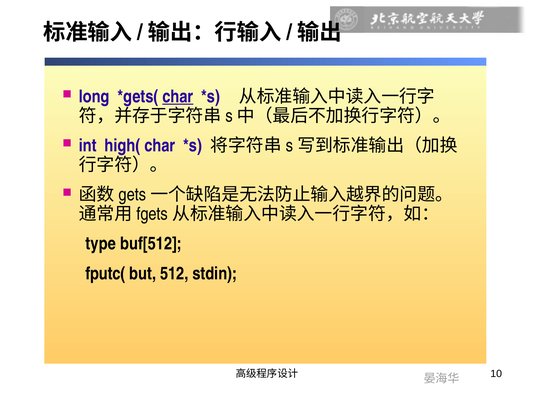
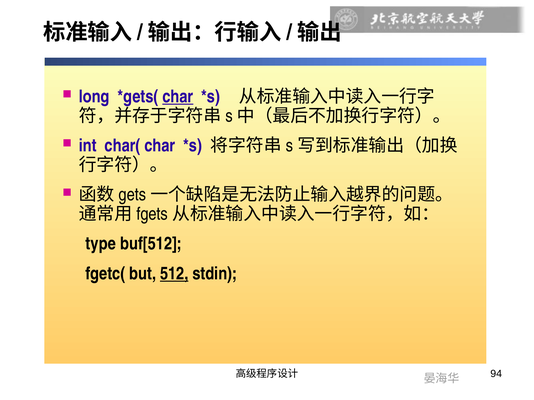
high(: high( -> char(
fputc(: fputc( -> fgetc(
512 underline: none -> present
10: 10 -> 94
